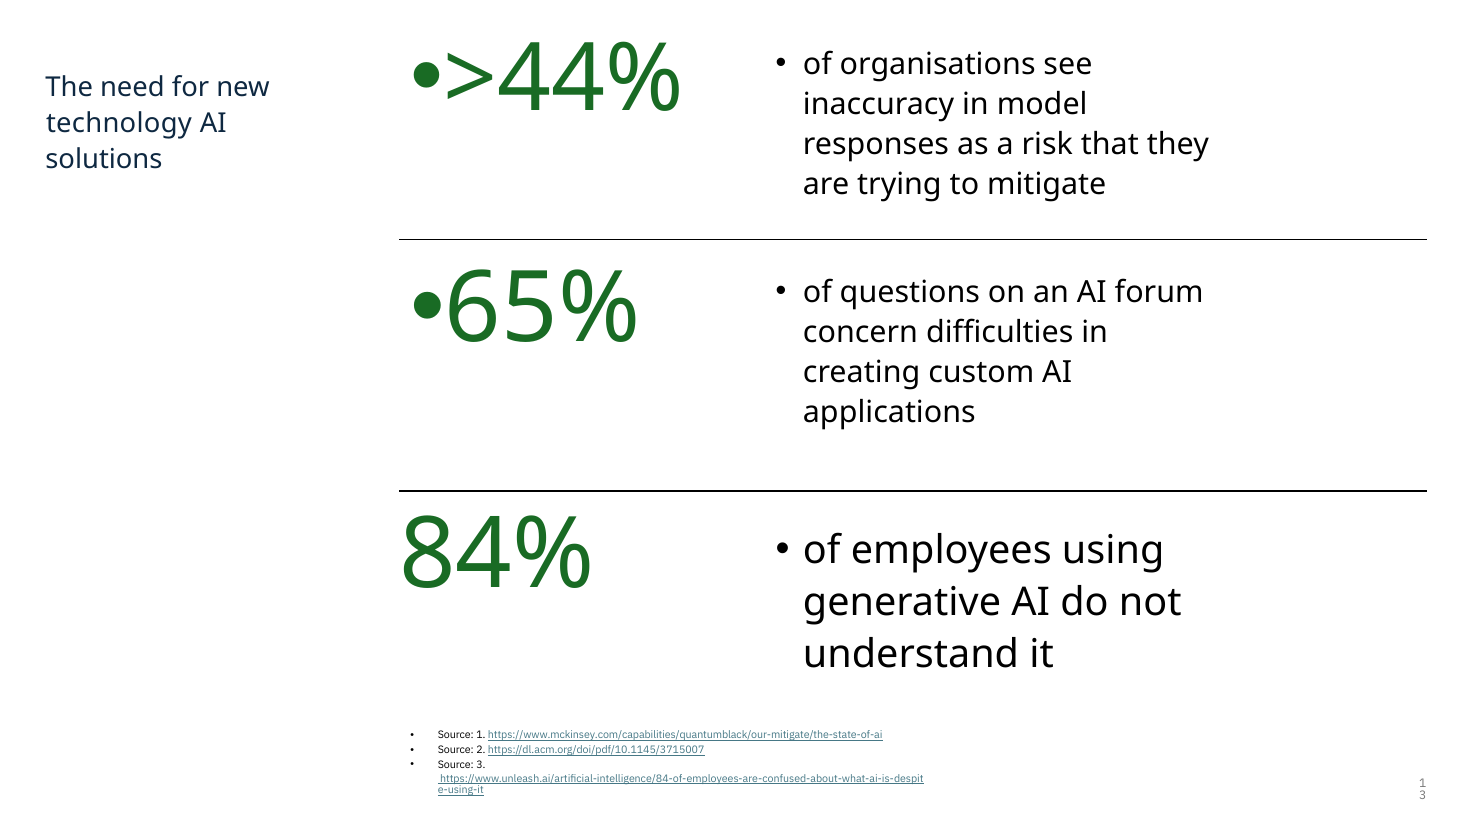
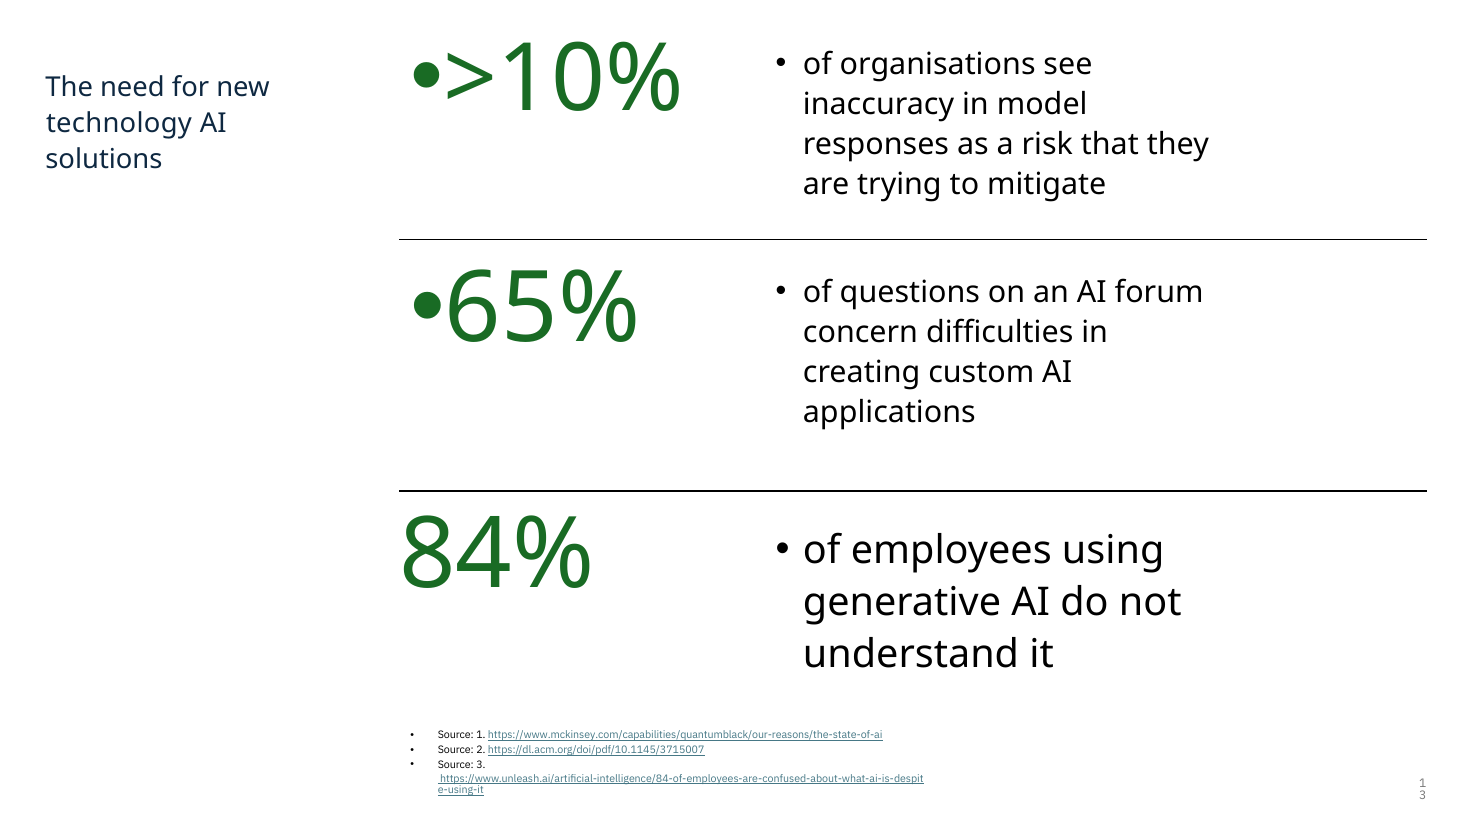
>44%: >44% -> >10%
https://www.mckinsey.com/capabilities/quantumblack/our-mitigate/the-state-of-ai: https://www.mckinsey.com/capabilities/quantumblack/our-mitigate/the-state-of-ai -> https://www.mckinsey.com/capabilities/quantumblack/our-reasons/the-state-of-ai
